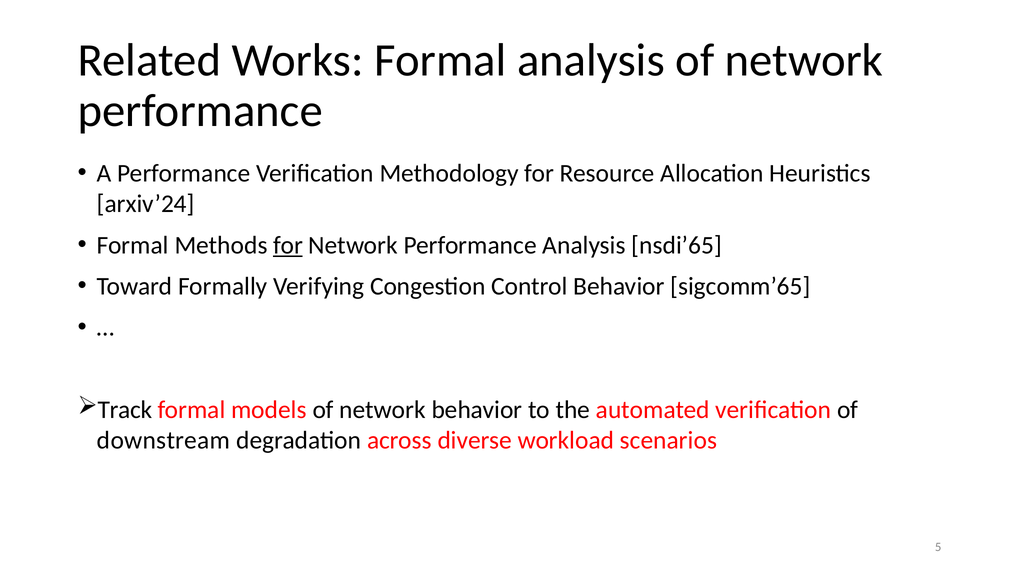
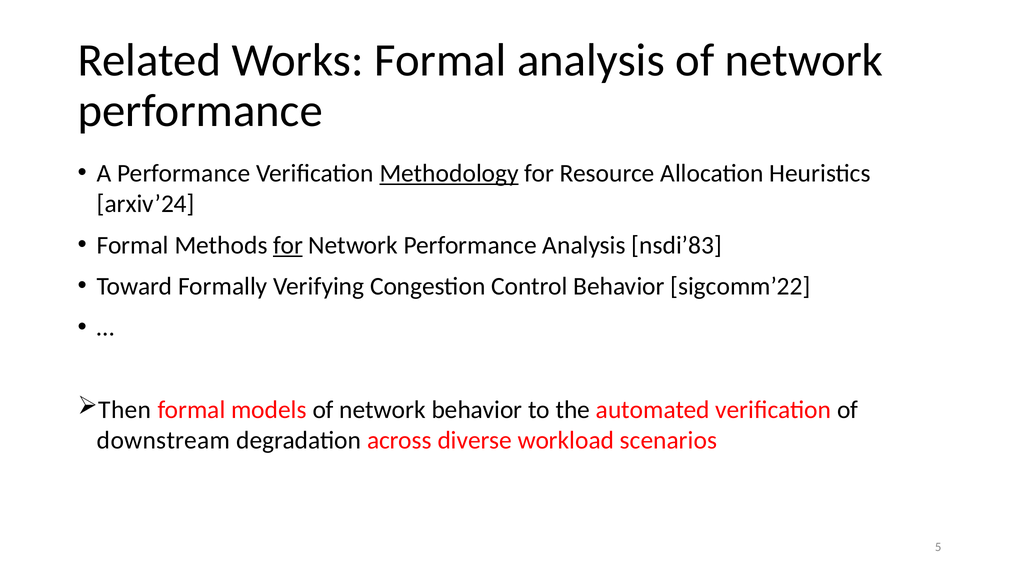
Methodology underline: none -> present
nsdi’65: nsdi’65 -> nsdi’83
sigcomm’65: sigcomm’65 -> sigcomm’22
Track: Track -> Then
